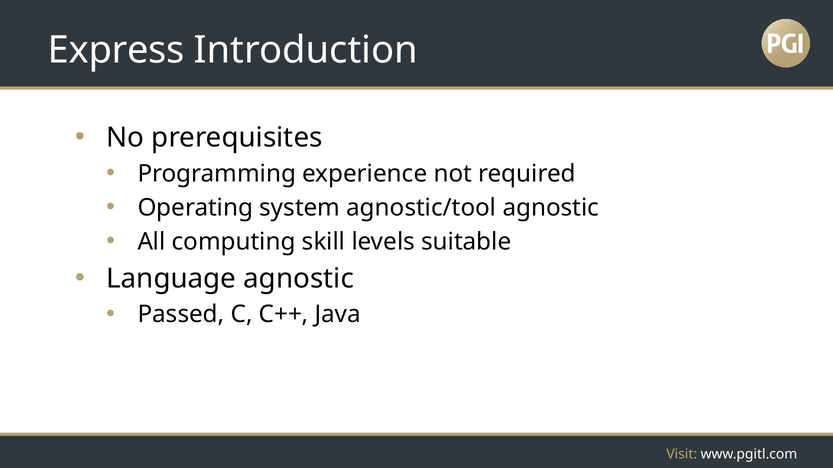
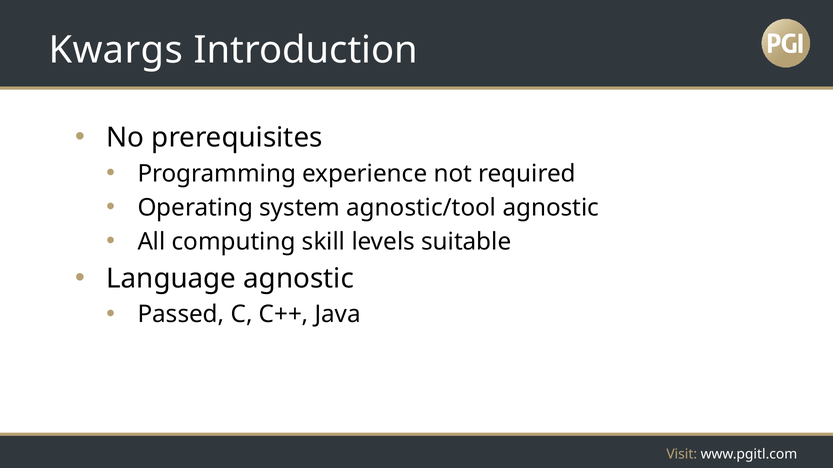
Express: Express -> Kwargs
